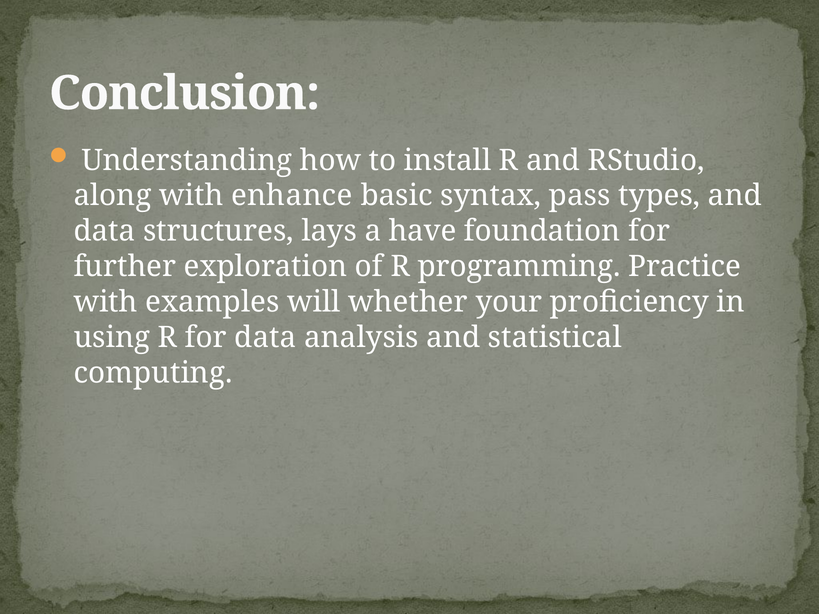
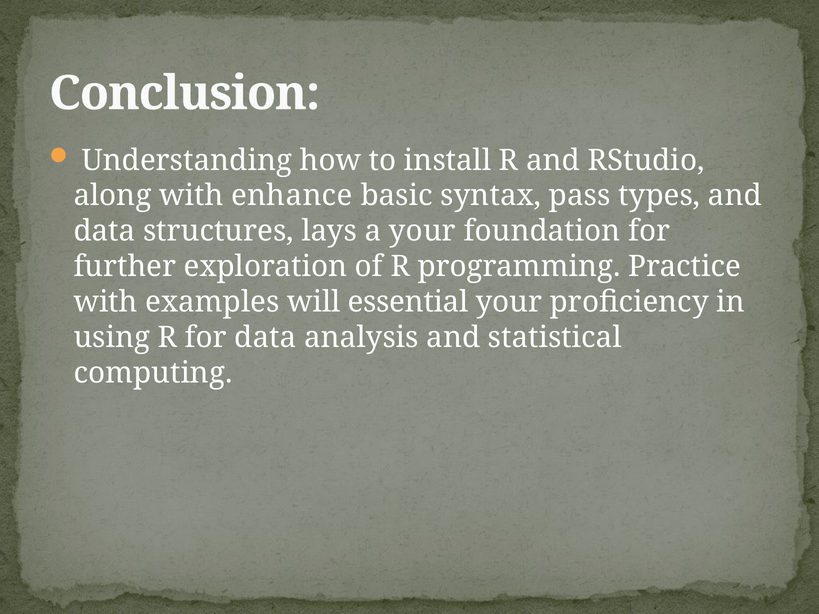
a have: have -> your
whether: whether -> essential
